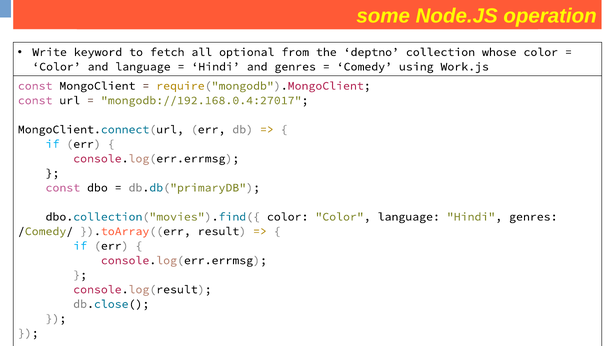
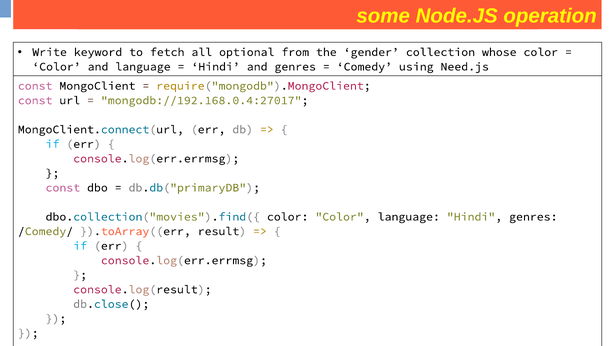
deptno: deptno -> gender
Work.js: Work.js -> Need.js
